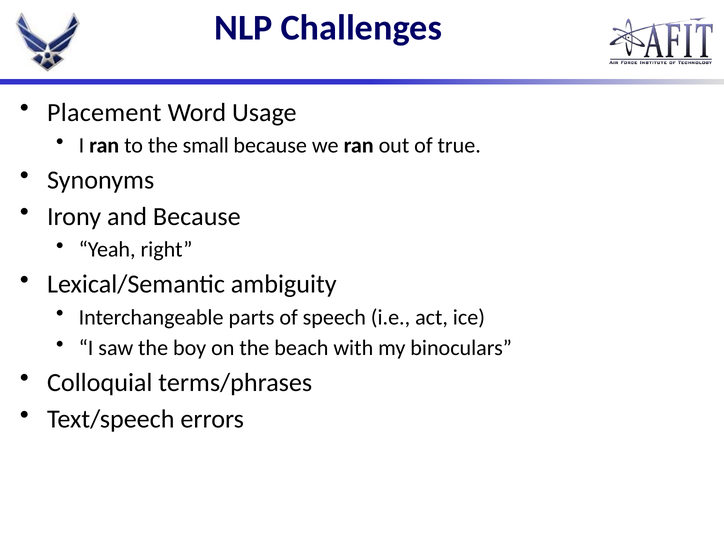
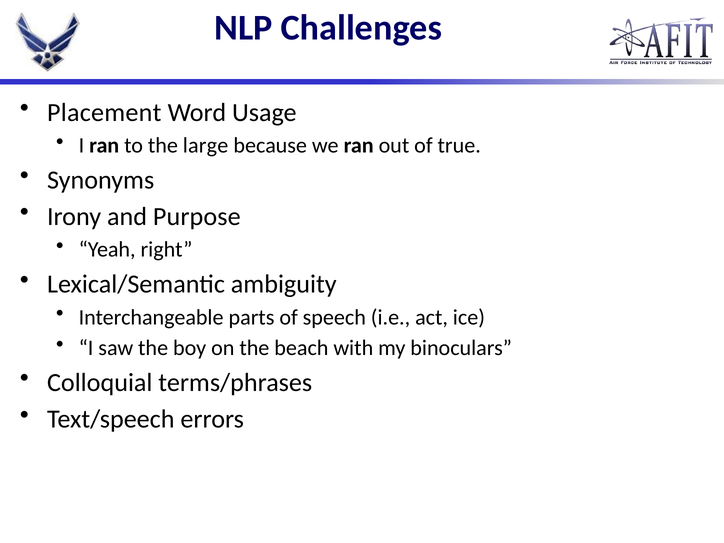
small: small -> large
and Because: Because -> Purpose
